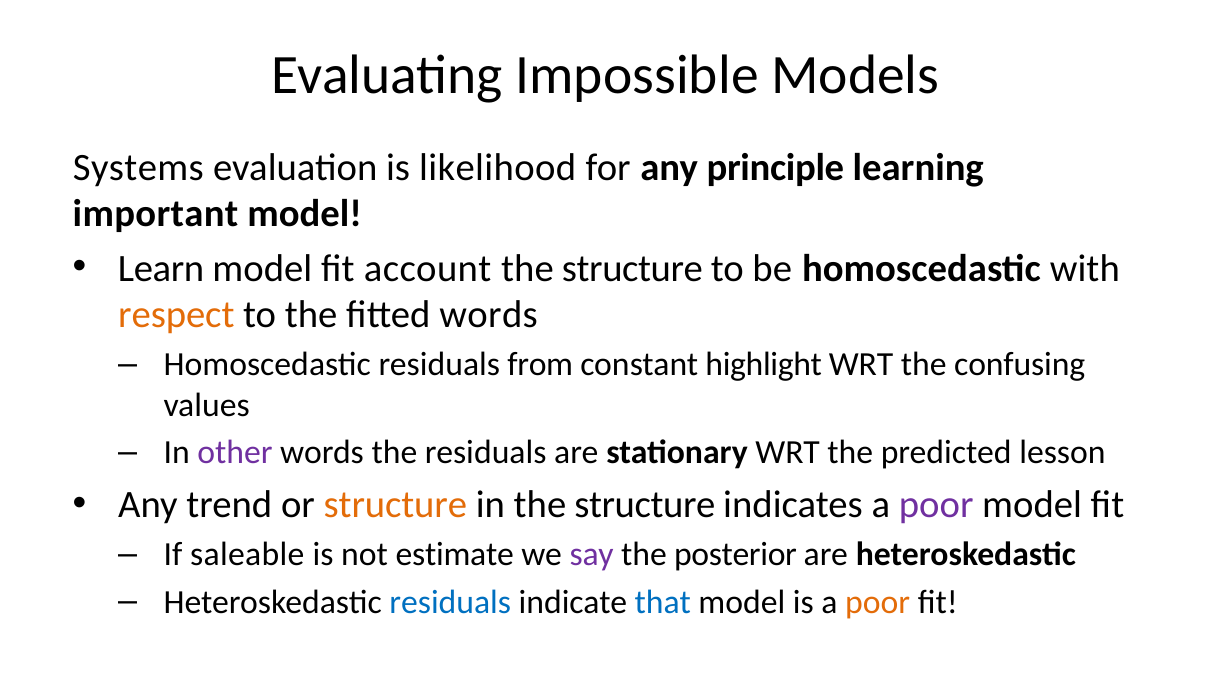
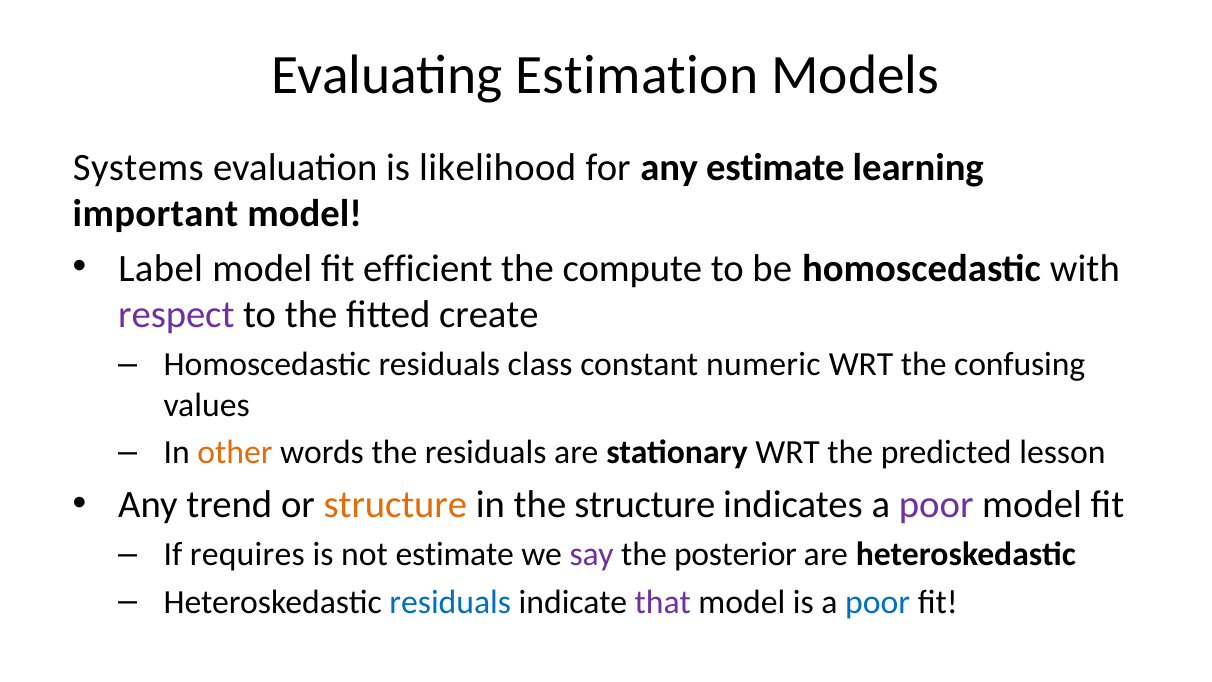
Impossible: Impossible -> Estimation
any principle: principle -> estimate
Learn: Learn -> Label
account: account -> efficient
structure at (632, 268): structure -> compute
respect colour: orange -> purple
fitted words: words -> create
from: from -> class
highlight: highlight -> numeric
other colour: purple -> orange
saleable: saleable -> requires
that colour: blue -> purple
poor at (878, 602) colour: orange -> blue
